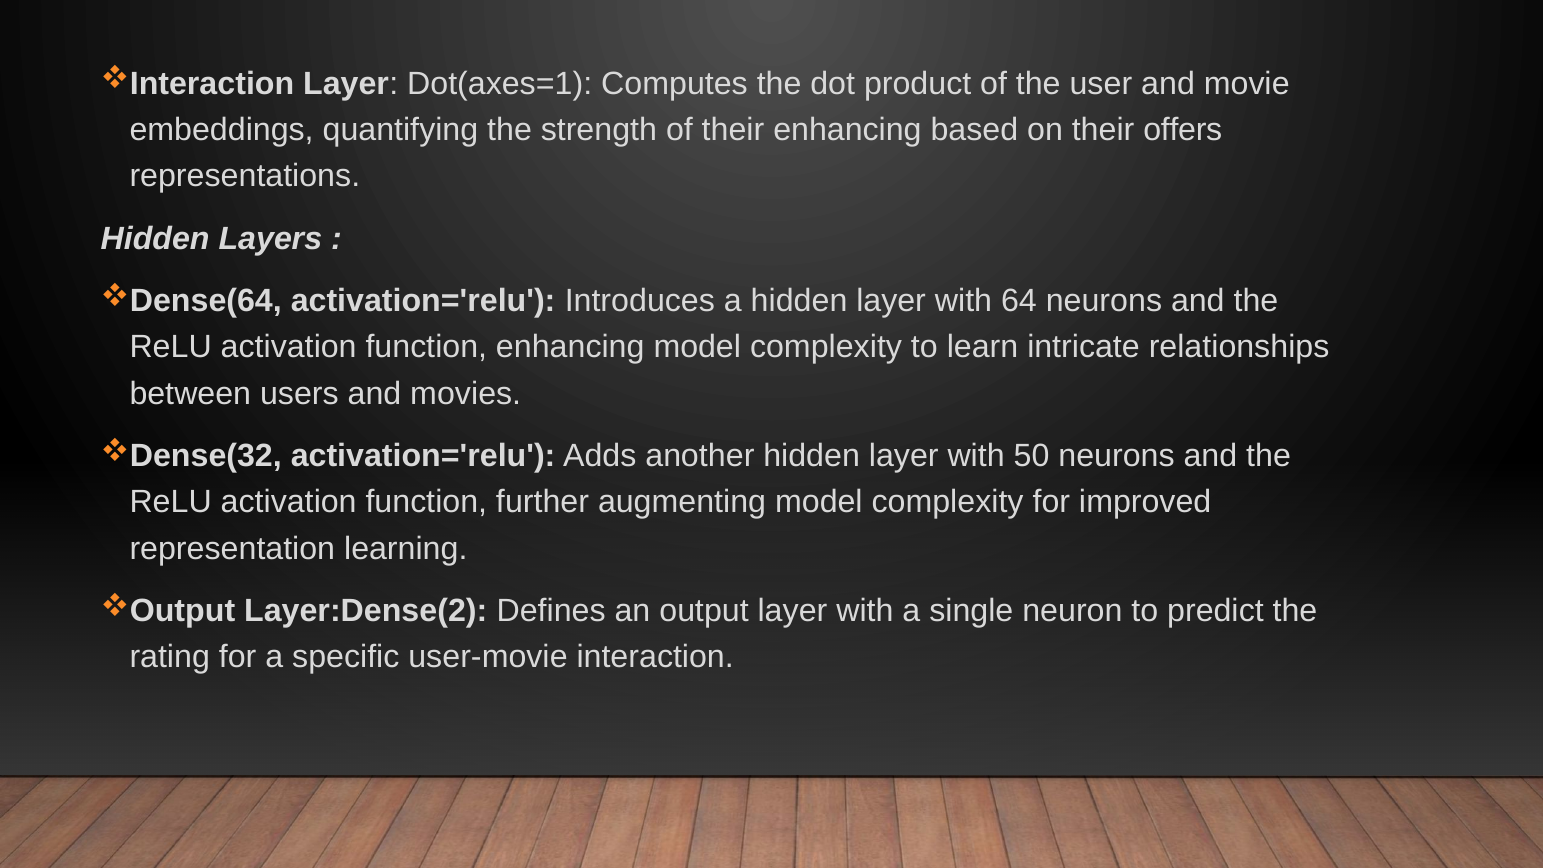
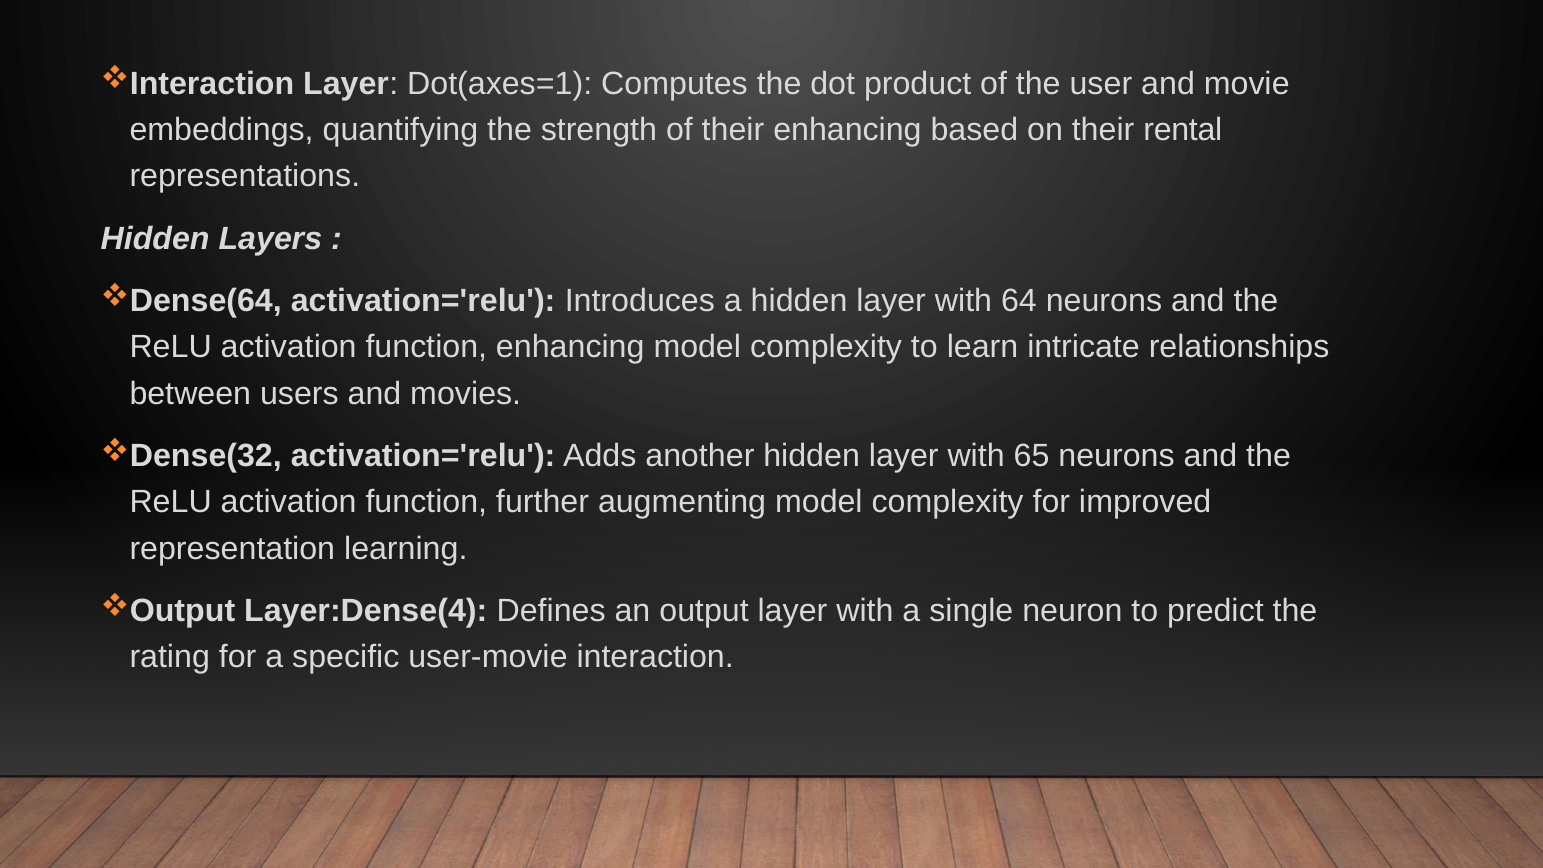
offers: offers -> rental
50: 50 -> 65
Layer:Dense(2: Layer:Dense(2 -> Layer:Dense(4
